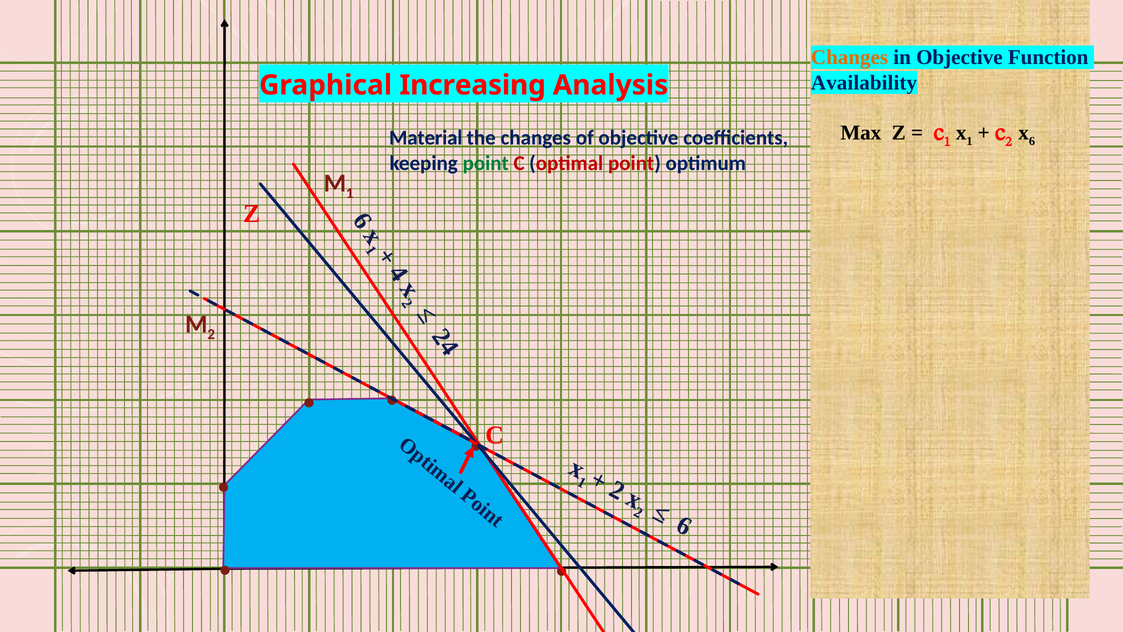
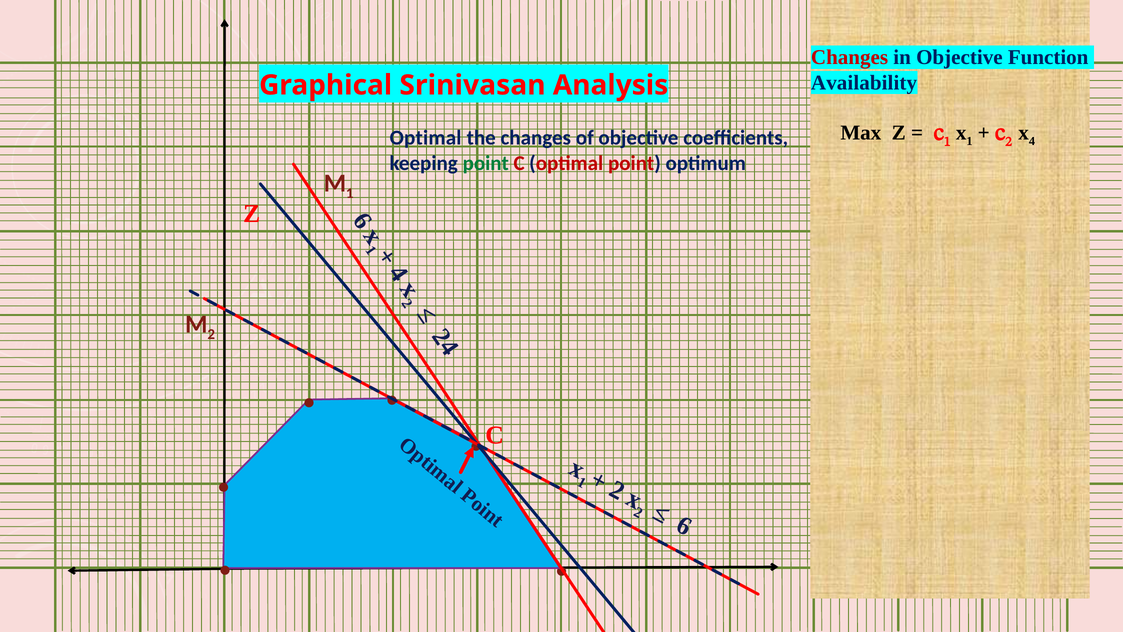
Changes at (850, 57) colour: orange -> red
Increasing: Increasing -> Srinivasan
6 at (1032, 141): 6 -> 4
Material at (426, 138): Material -> Optimal
